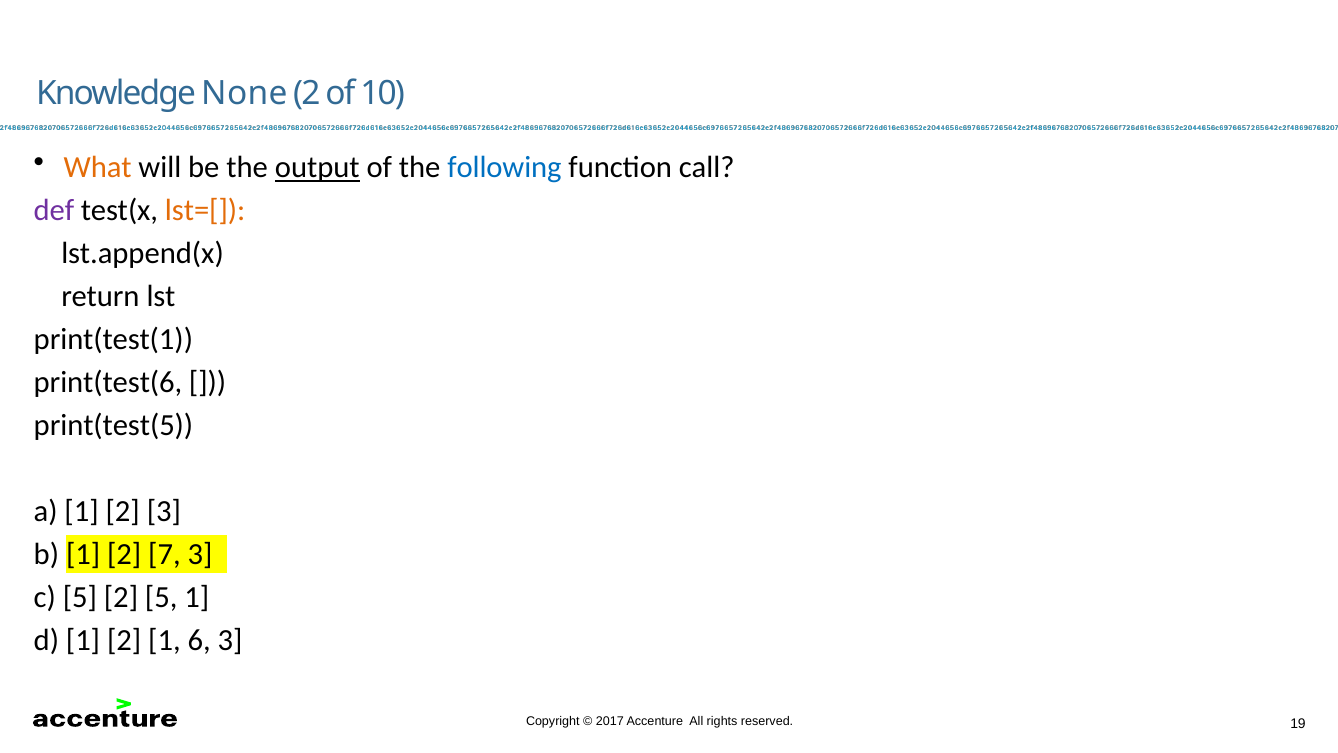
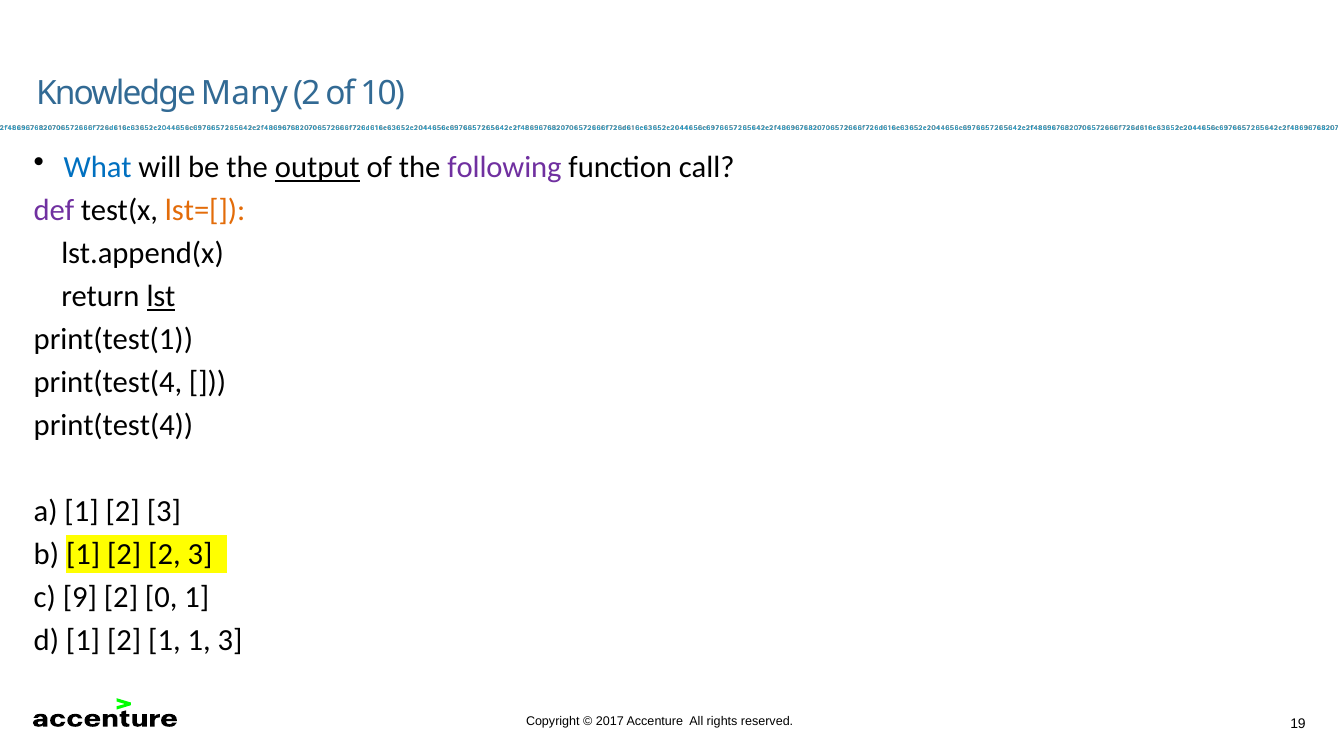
None: None -> Many
What colour: orange -> blue
following colour: blue -> purple
lst underline: none -> present
print(test(6 at (108, 382): print(test(6 -> print(test(4
print(test(5 at (113, 425): print(test(5 -> print(test(4
2 7: 7 -> 2
c 5: 5 -> 9
2 5: 5 -> 0
1 6: 6 -> 1
